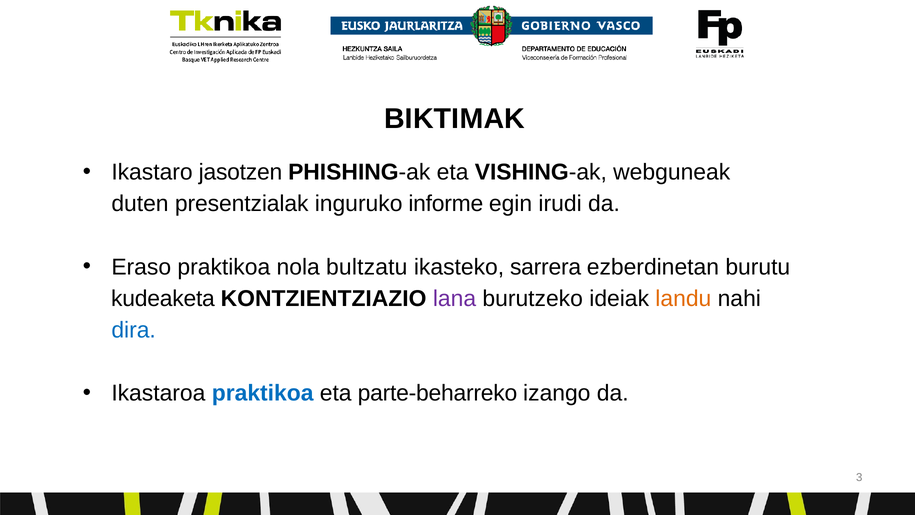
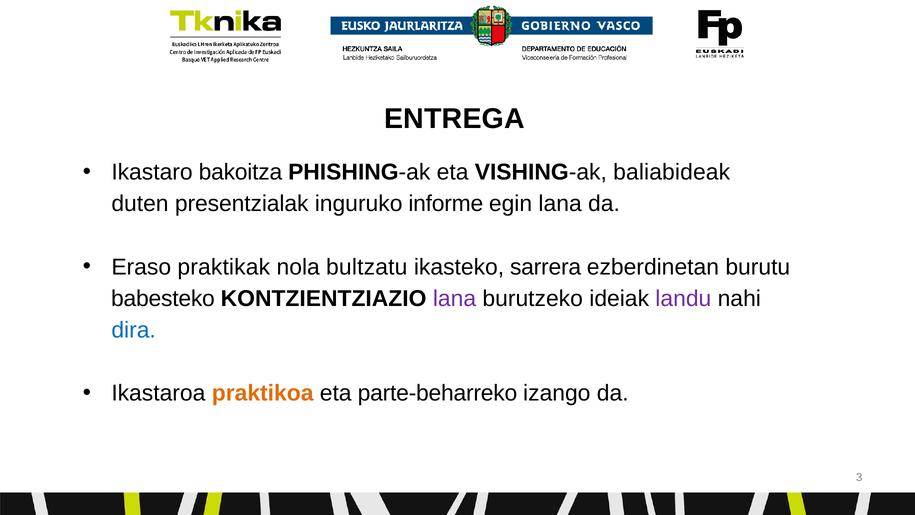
BIKTIMAK: BIKTIMAK -> ENTREGA
jasotzen: jasotzen -> bakoitza
webguneak: webguneak -> baliabideak
egin irudi: irudi -> lana
Eraso praktikoa: praktikoa -> praktikak
kudeaketa: kudeaketa -> babesteko
landu colour: orange -> purple
praktikoa at (263, 393) colour: blue -> orange
